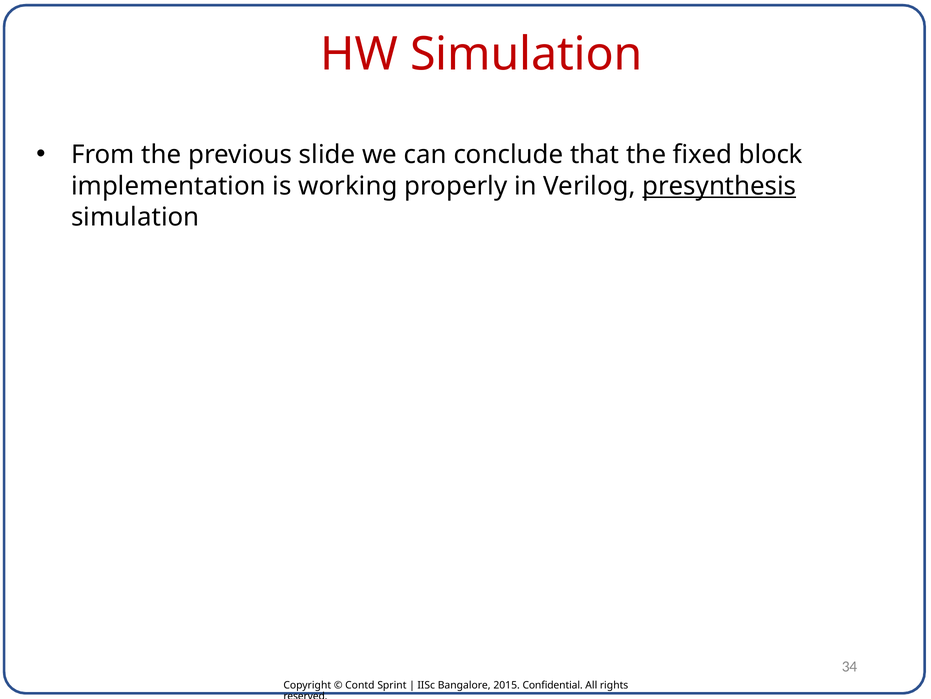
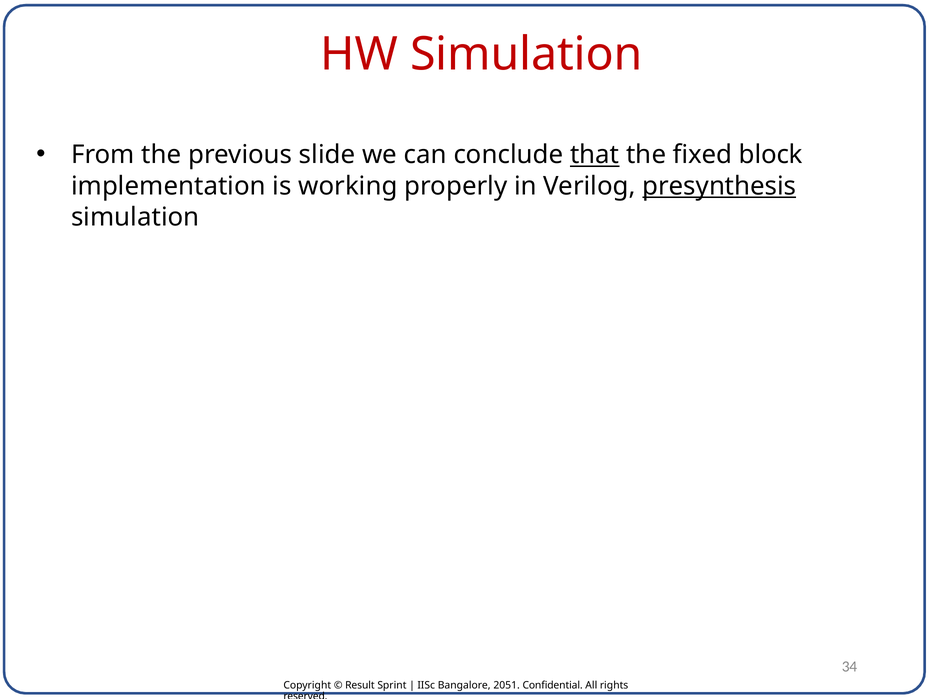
that underline: none -> present
Contd: Contd -> Result
2015: 2015 -> 2051
